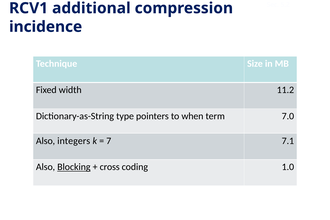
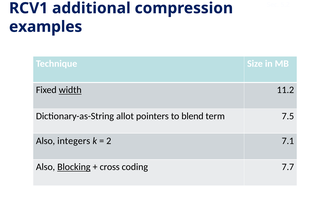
incidence: incidence -> examples
width underline: none -> present
type: type -> allot
when: when -> blend
7.0: 7.0 -> 7.5
7: 7 -> 2
1.0: 1.0 -> 7.7
